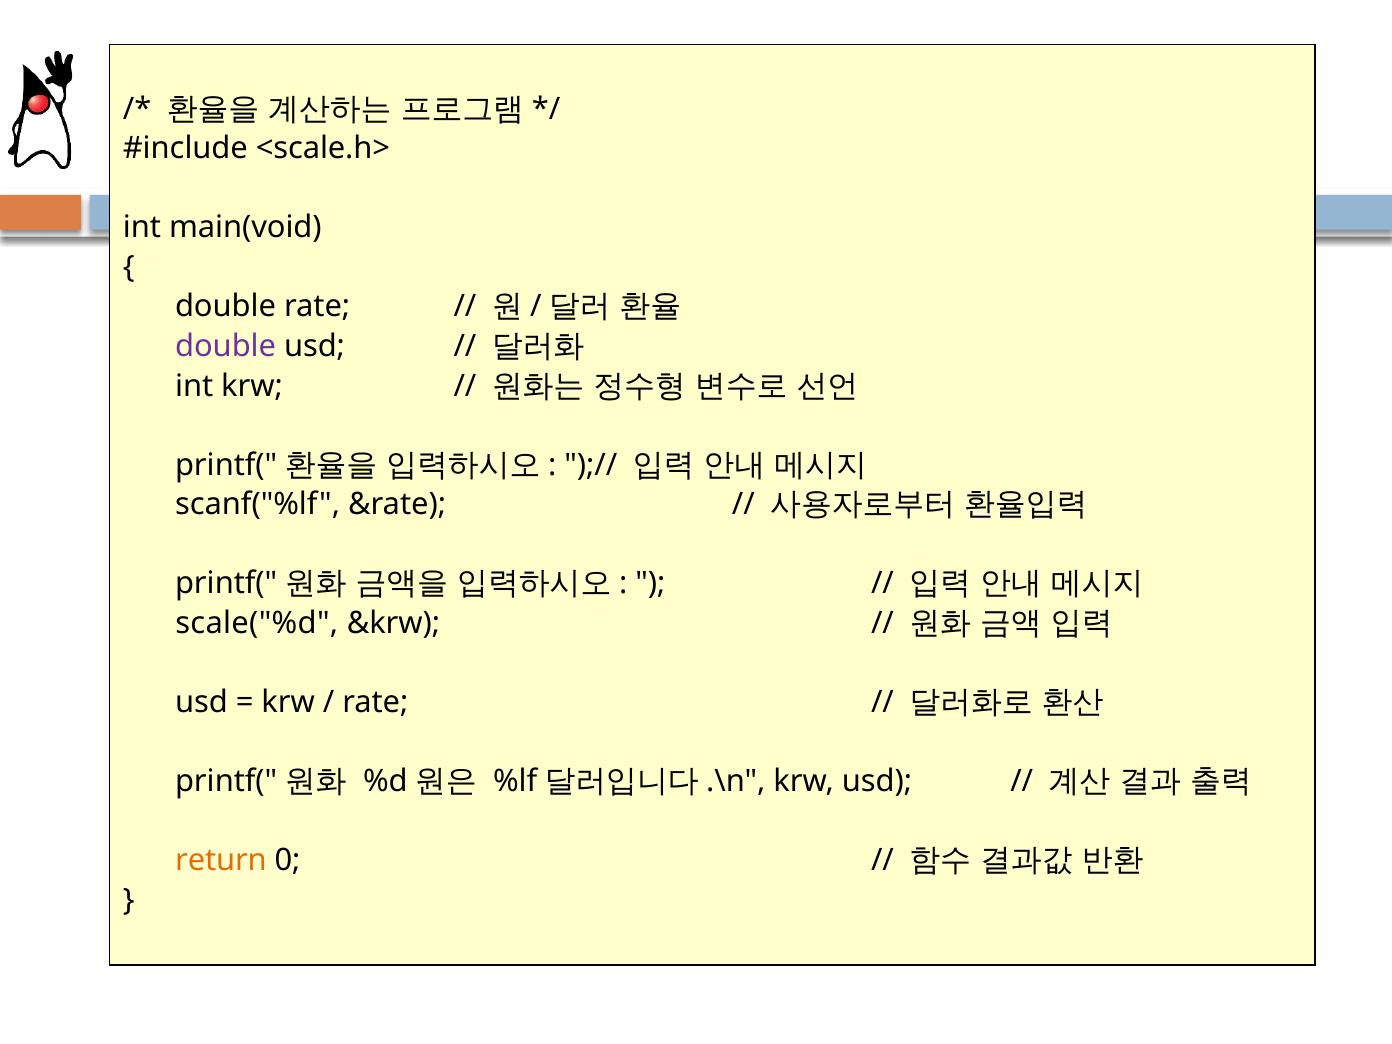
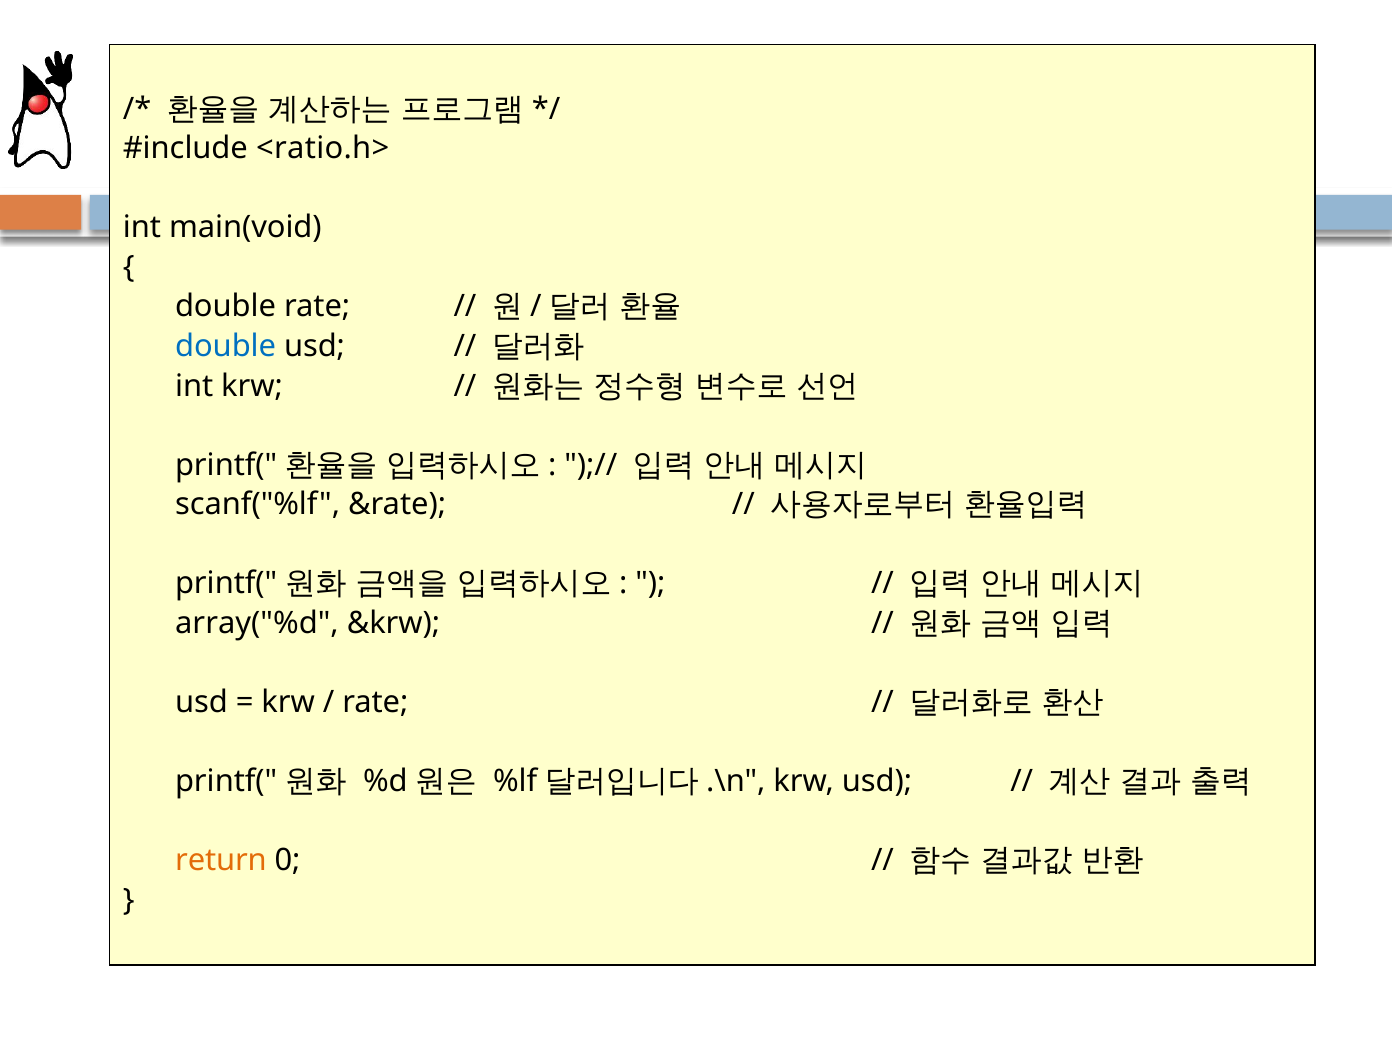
<scale.h>: <scale.h> -> <ratio.h>
double at (226, 346) colour: purple -> blue
scale("%d: scale("%d -> array("%d
